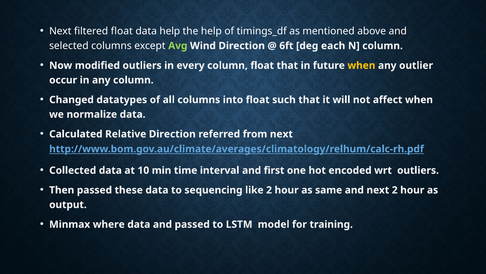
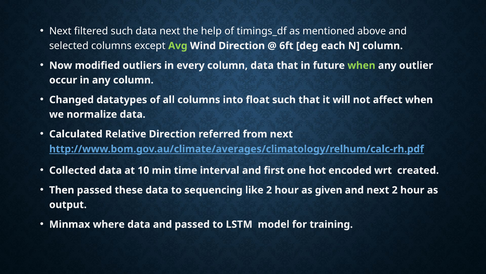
filtered float: float -> such
data help: help -> next
column float: float -> data
when at (361, 65) colour: yellow -> light green
wrt outliers: outliers -> created
same: same -> given
